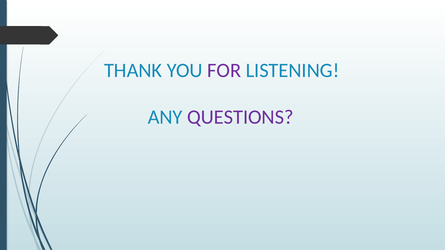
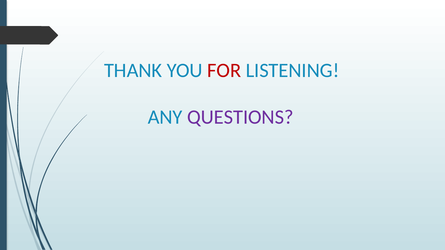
FOR colour: purple -> red
